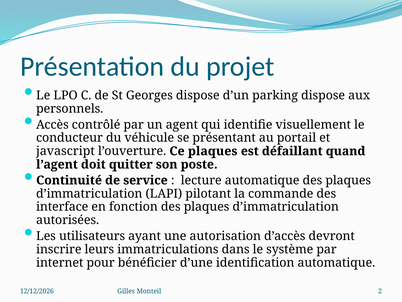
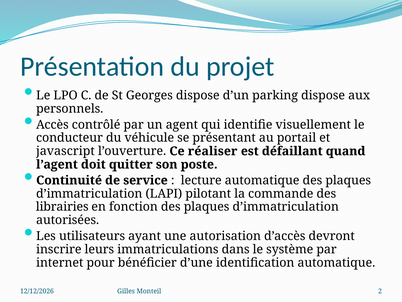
Ce plaques: plaques -> réaliser
interface: interface -> librairies
